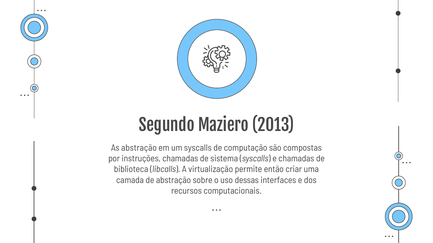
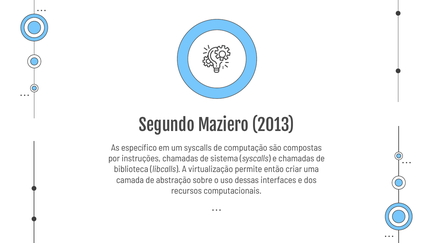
As abstração: abstração -> específico
